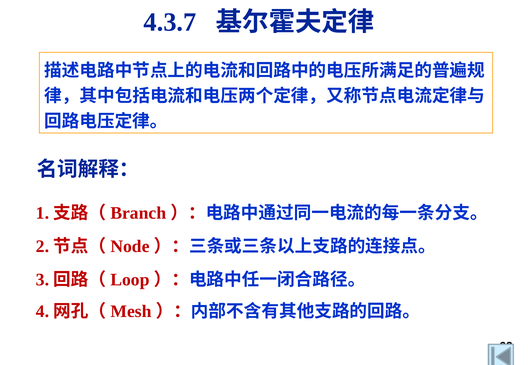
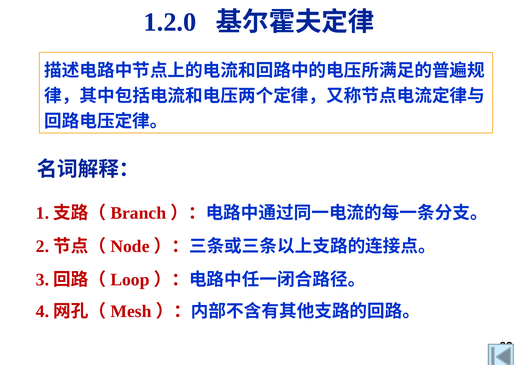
4.3.7: 4.3.7 -> 1.2.0
